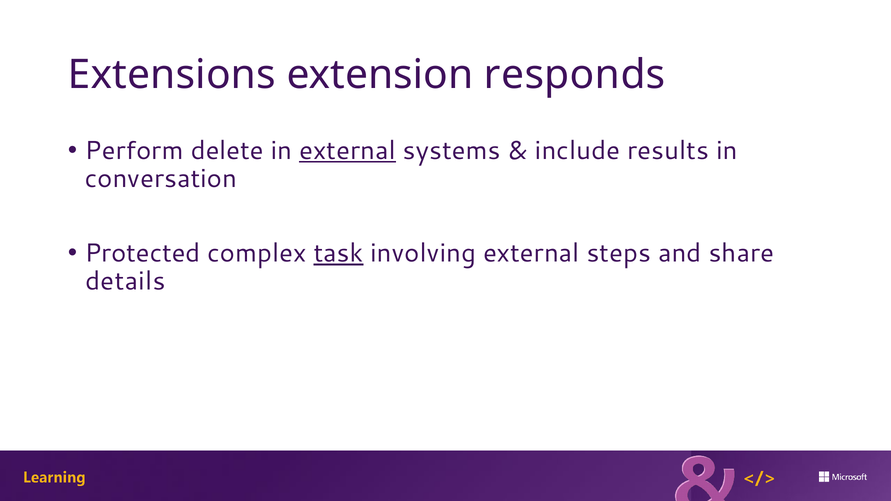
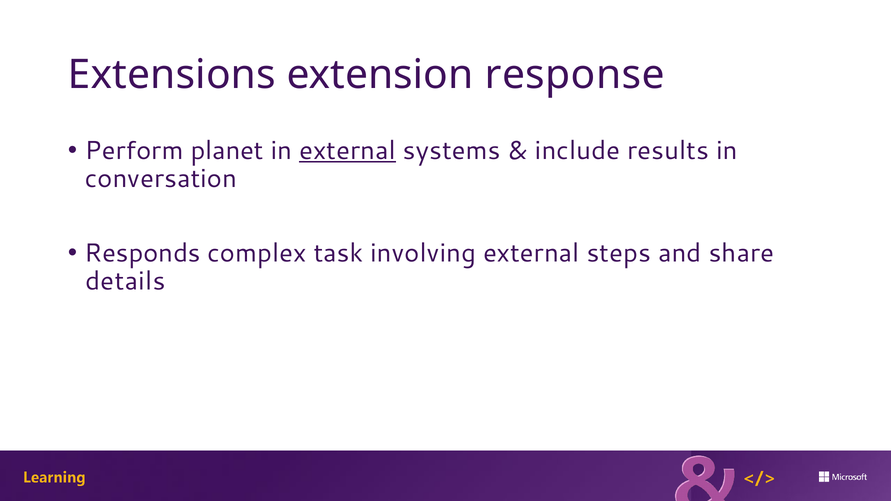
responds: responds -> response
delete: delete -> planet
Protected: Protected -> Responds
task underline: present -> none
